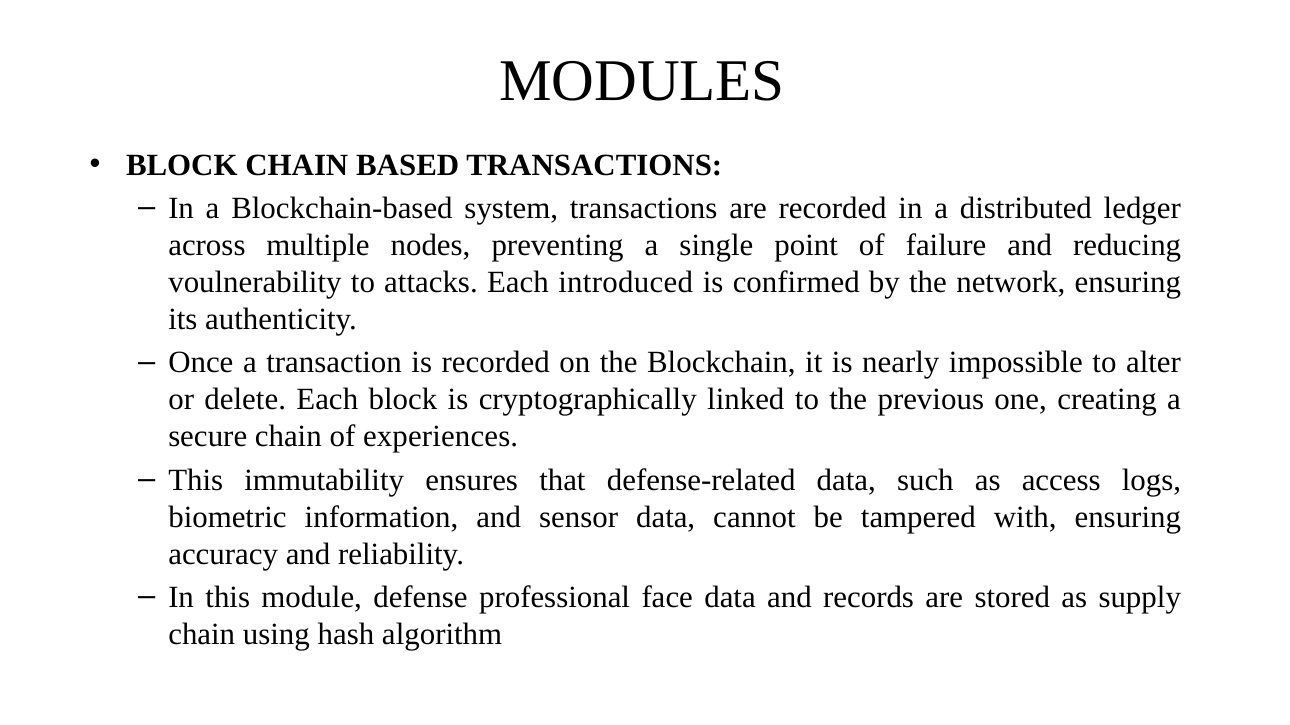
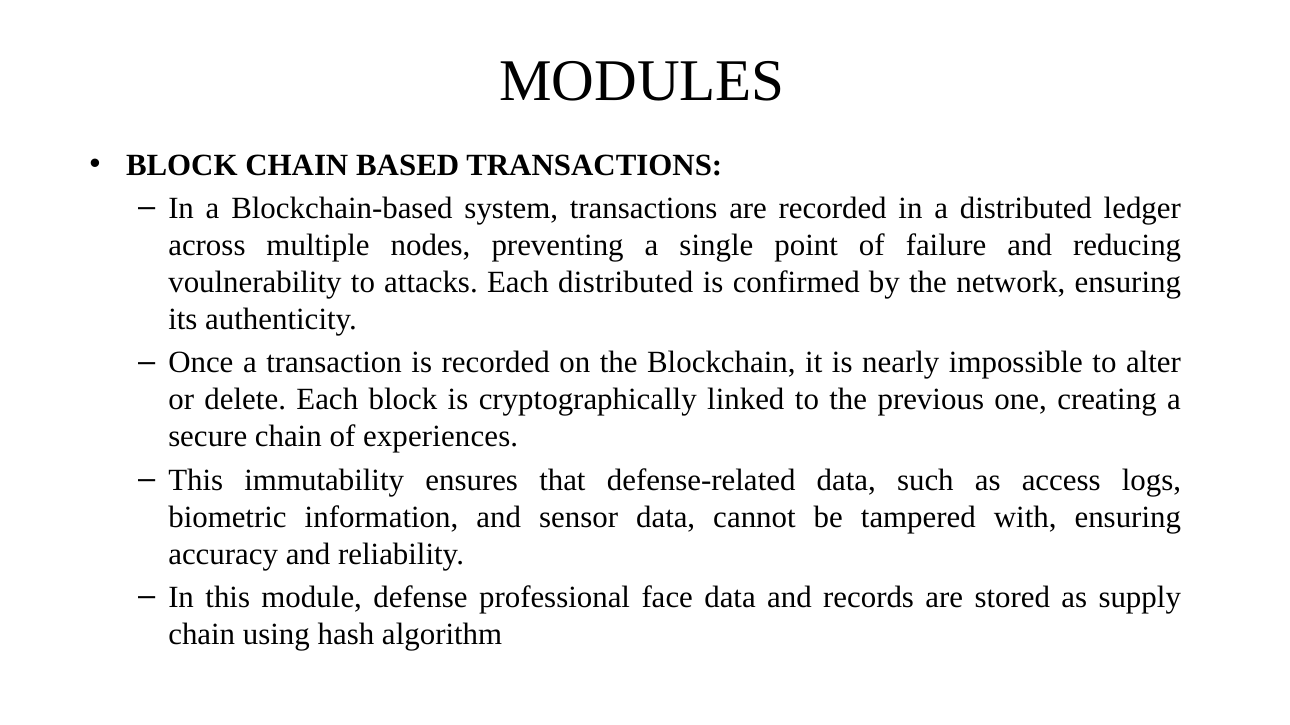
Each introduced: introduced -> distributed
